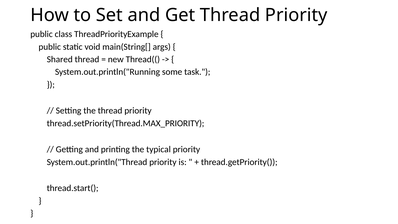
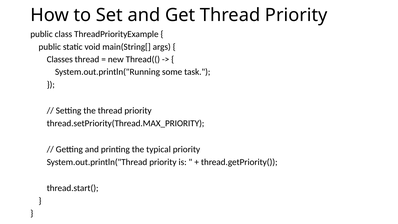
Shared: Shared -> Classes
